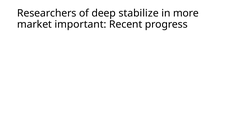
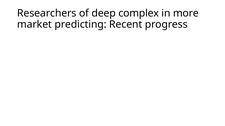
stabilize: stabilize -> complex
important: important -> predicting
